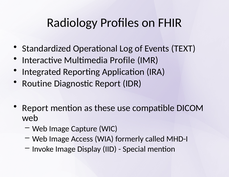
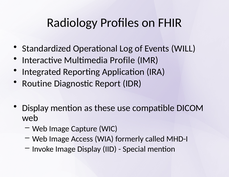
TEXT: TEXT -> WILL
Report at (35, 108): Report -> Display
